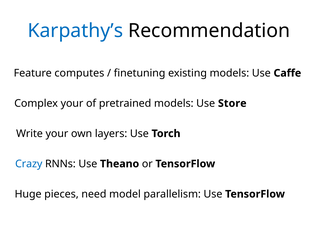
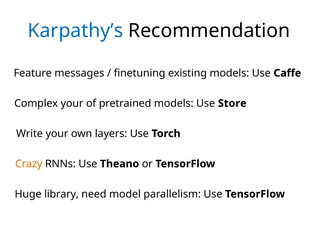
computes: computes -> messages
Crazy colour: blue -> orange
pieces: pieces -> library
